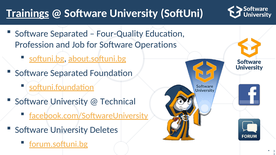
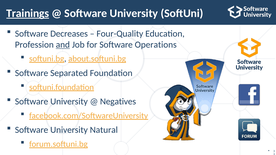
Separated at (69, 34): Separated -> Decreases
and underline: none -> present
Technical: Technical -> Negatives
Deletes: Deletes -> Natural
